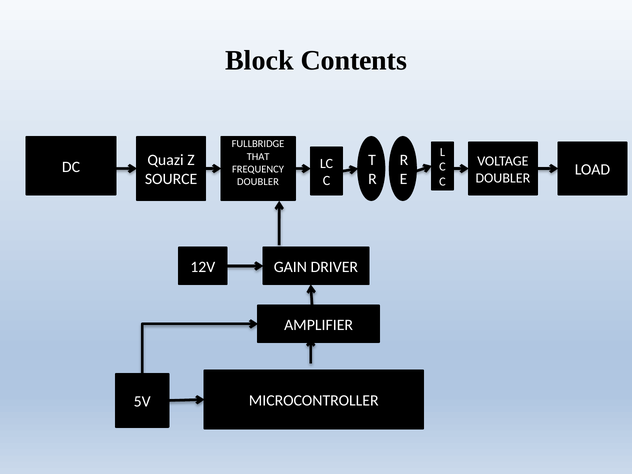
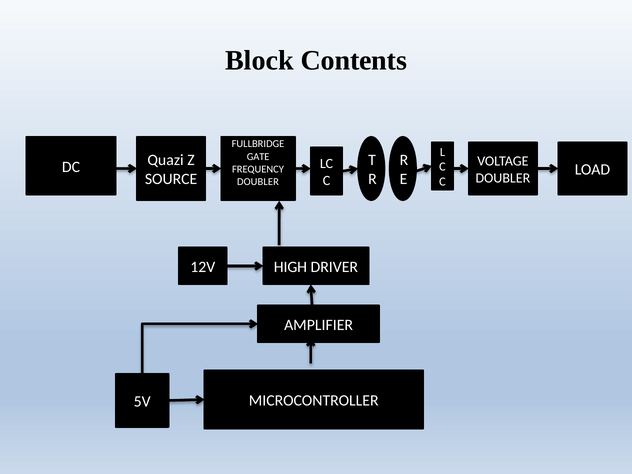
THAT: THAT -> GATE
GAIN: GAIN -> HIGH
